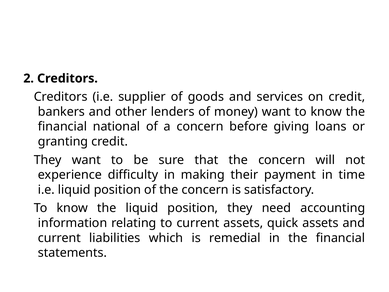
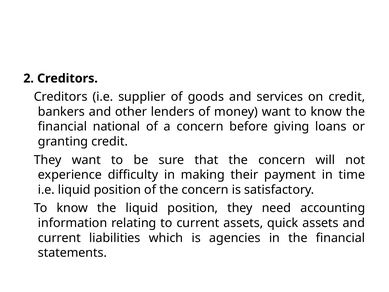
remedial: remedial -> agencies
